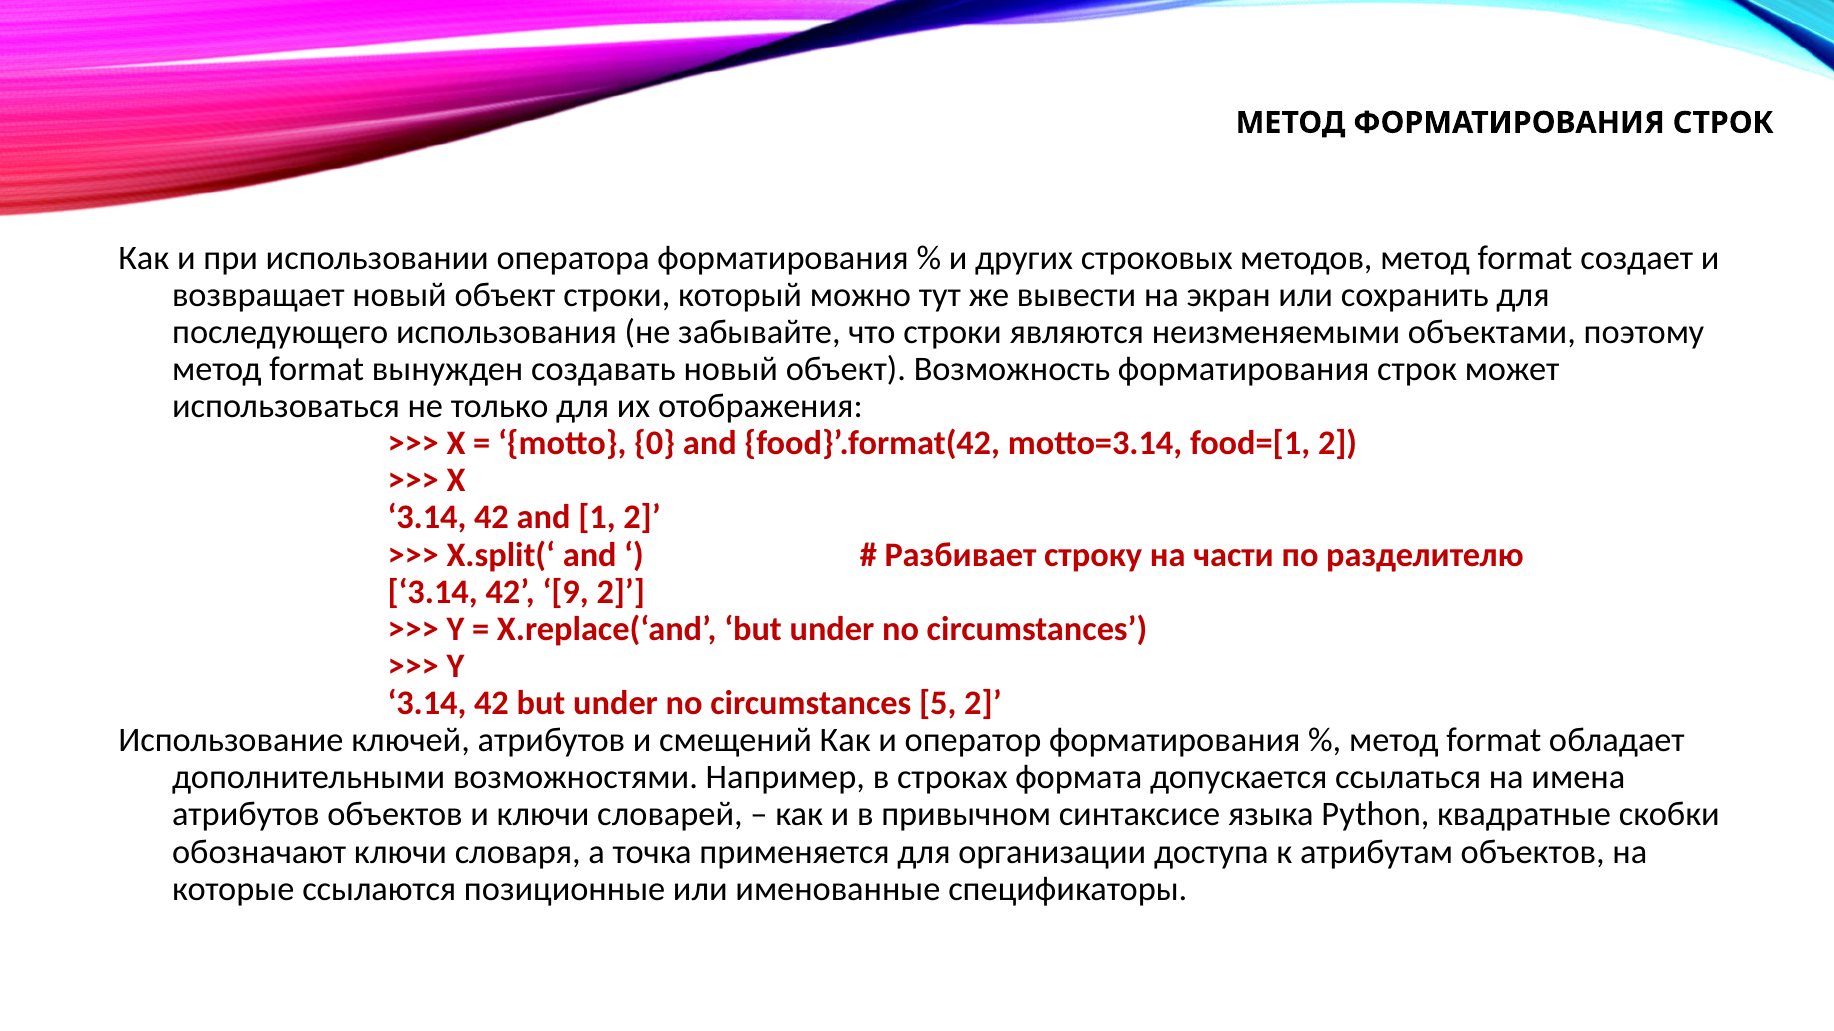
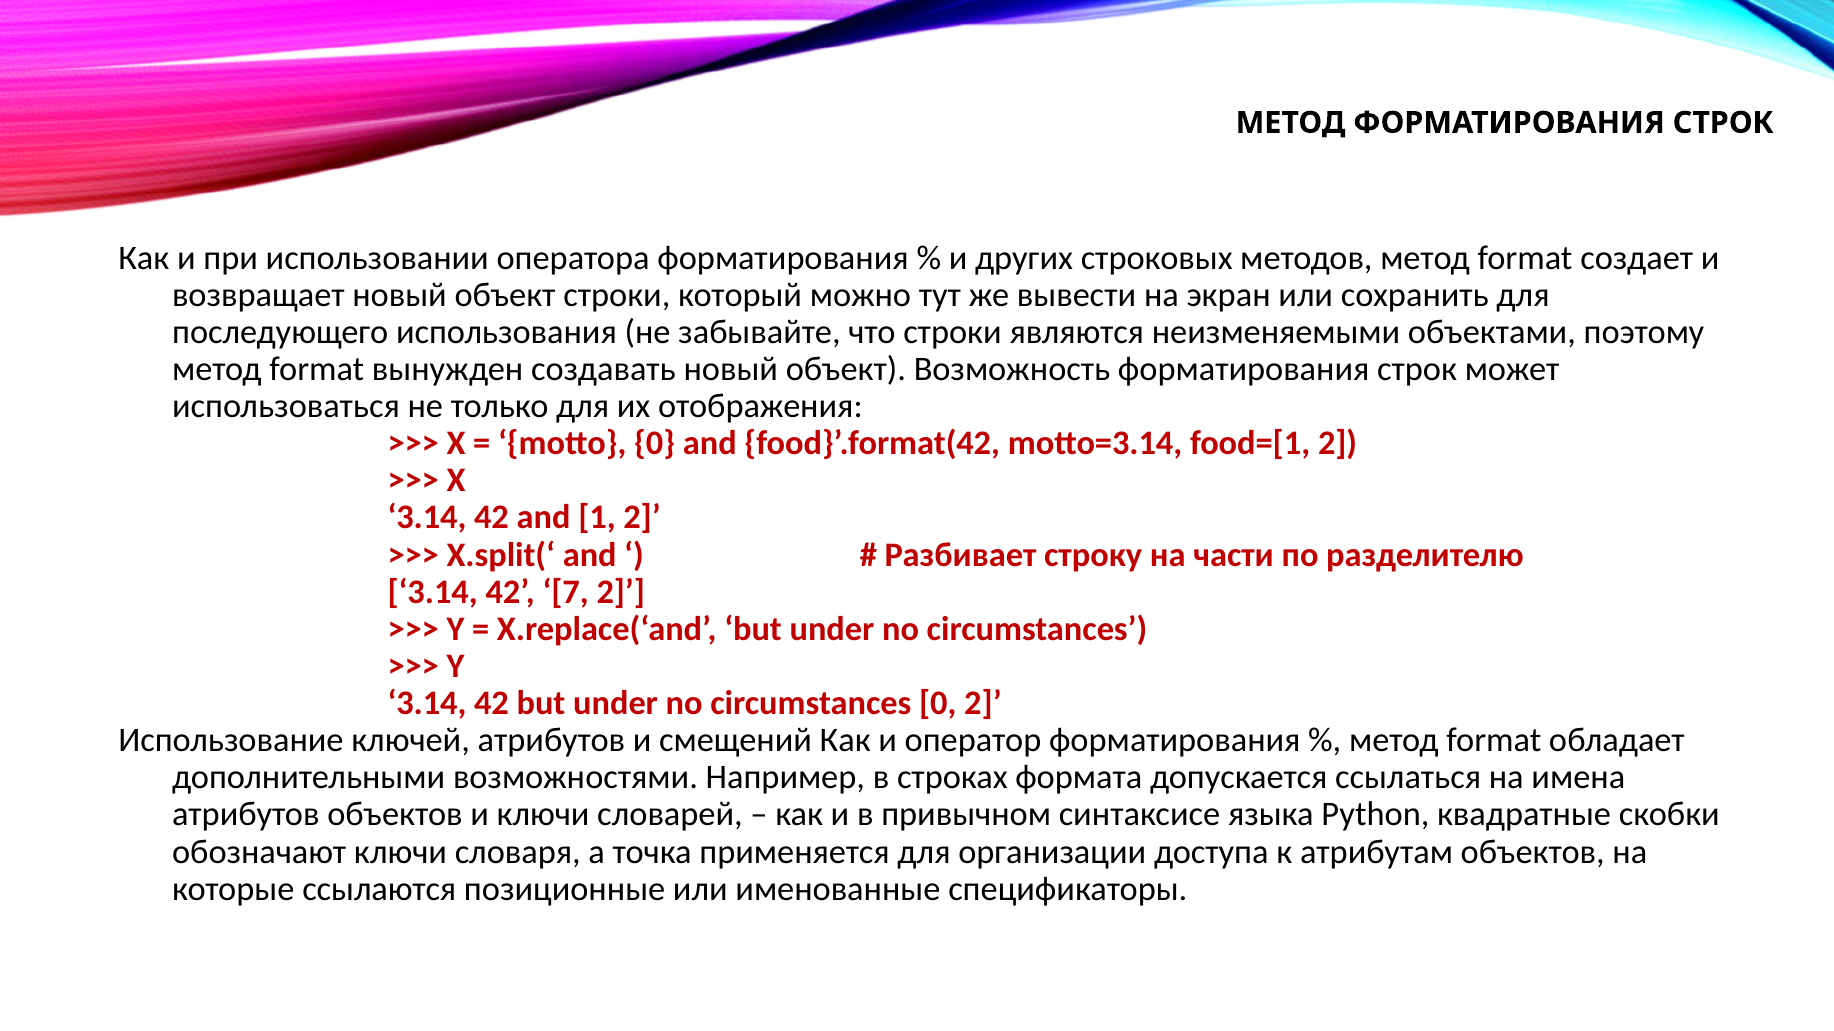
9: 9 -> 7
circumstances 5: 5 -> 0
